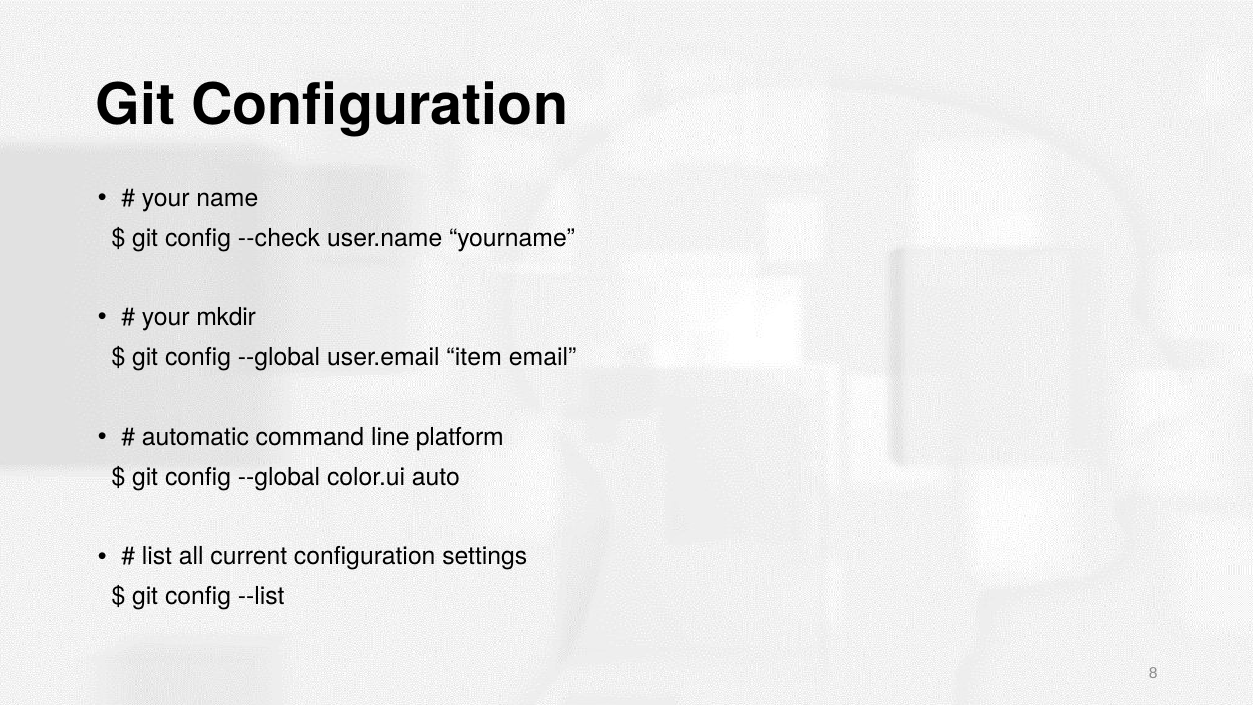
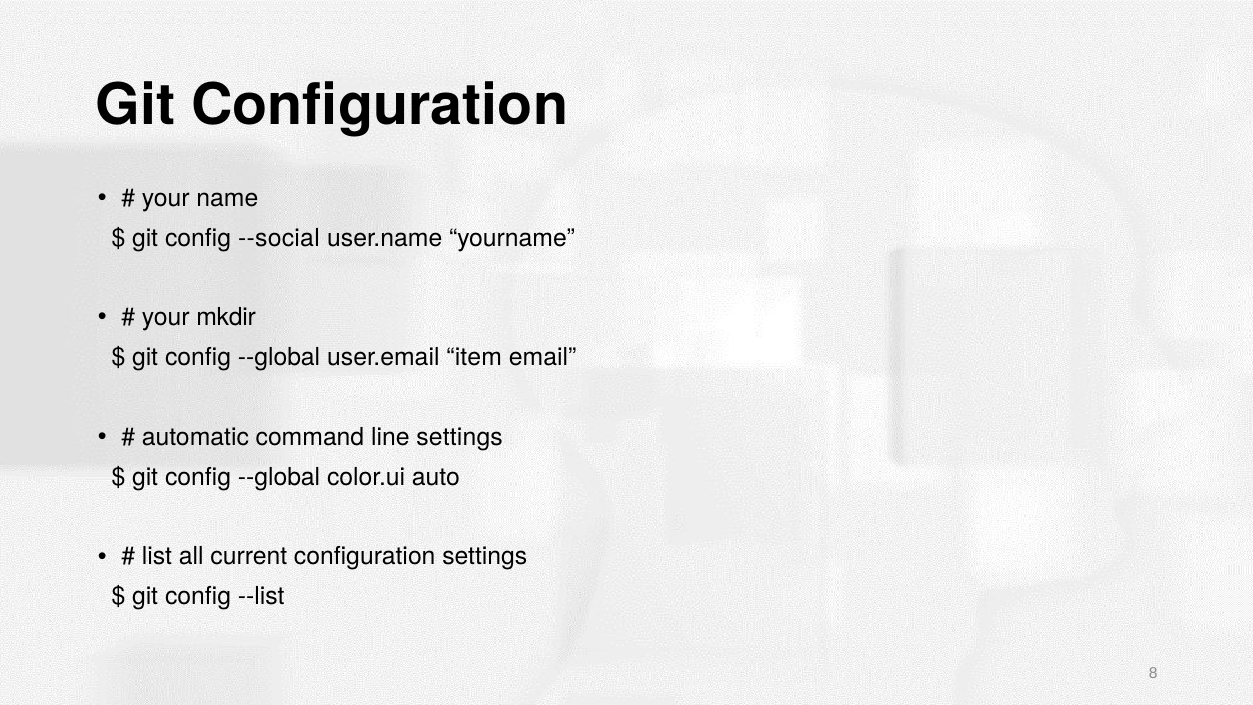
--check: --check -> --social
line platform: platform -> settings
